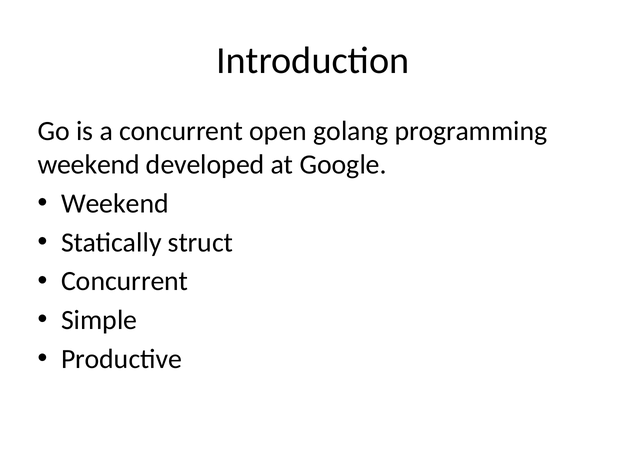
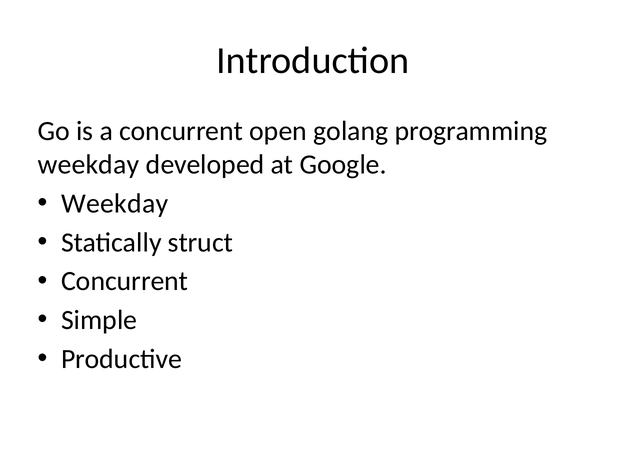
weekend at (89, 165): weekend -> weekday
Weekend at (115, 204): Weekend -> Weekday
